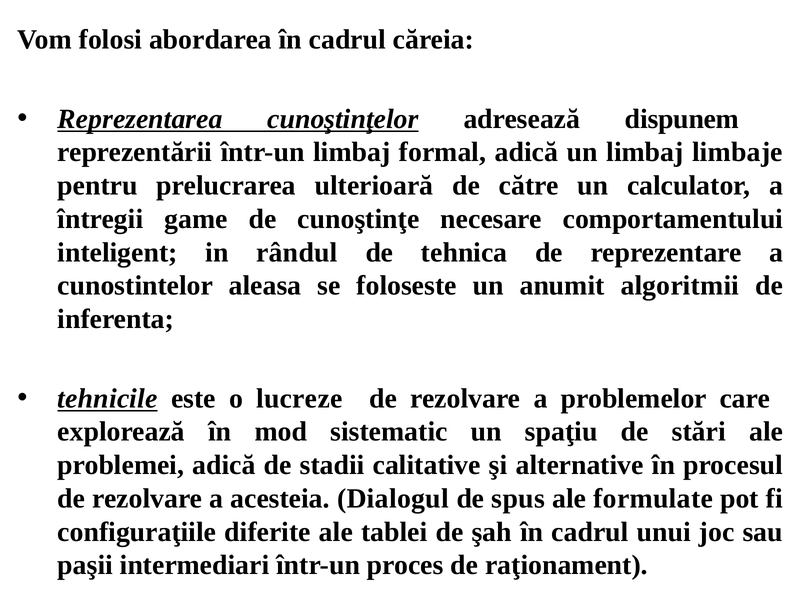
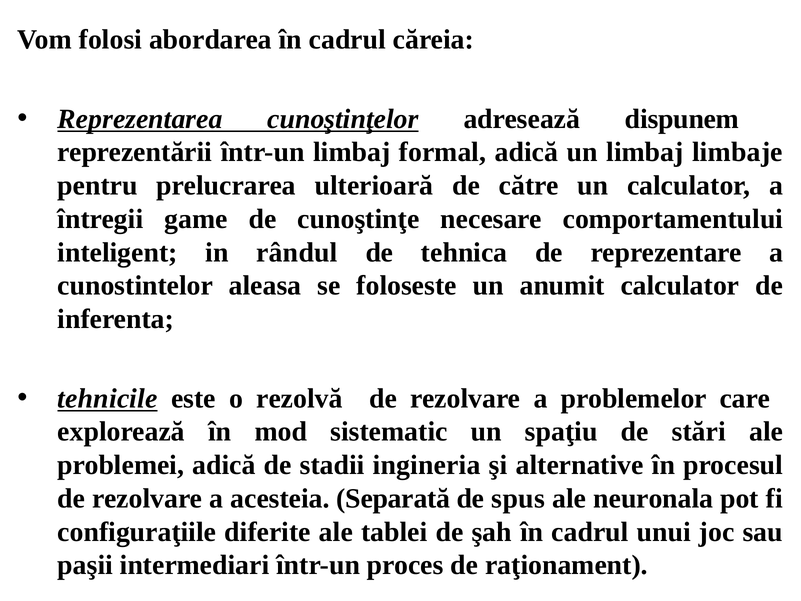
anumit algoritmii: algoritmii -> calculator
lucreze: lucreze -> rezolvă
calitative: calitative -> ingineria
Dialogul: Dialogul -> Separată
formulate: formulate -> neuronala
